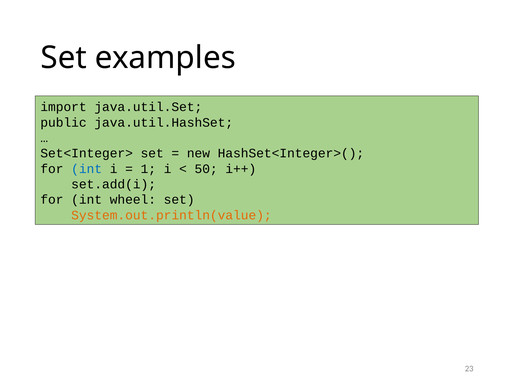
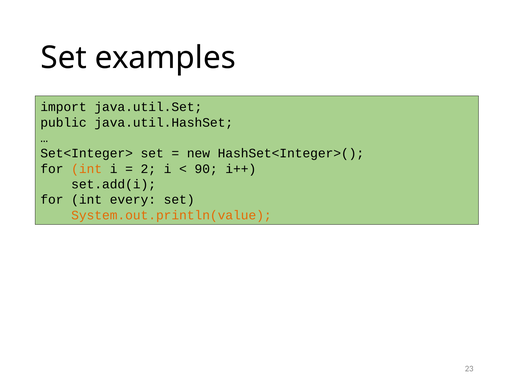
int at (87, 169) colour: blue -> orange
1: 1 -> 2
50: 50 -> 90
wheel: wheel -> every
